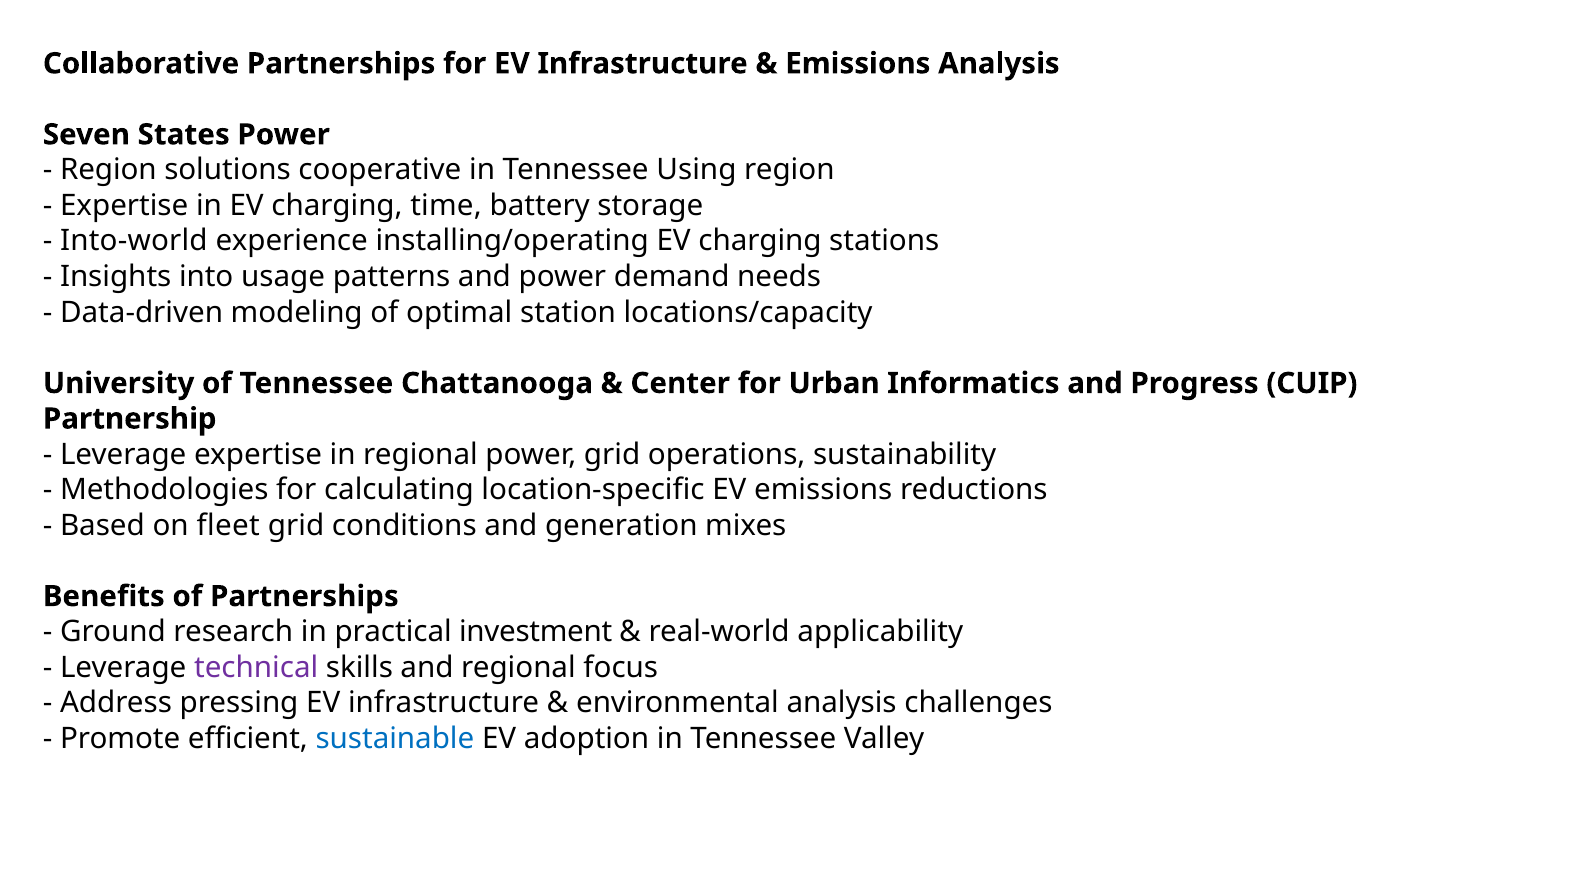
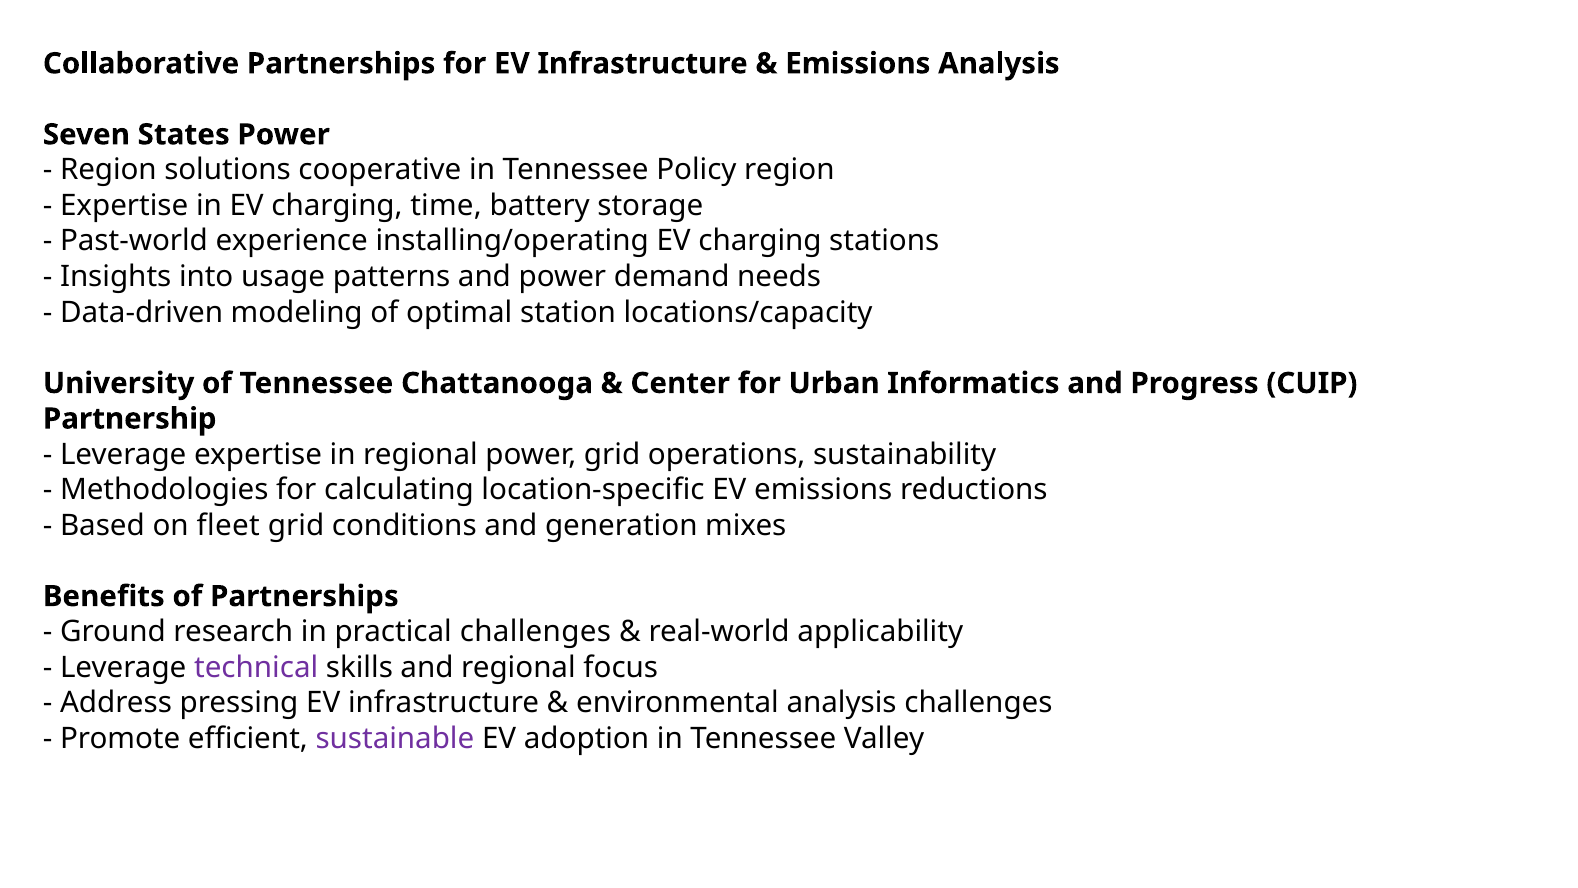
Using: Using -> Policy
Into-world: Into-world -> Past-world
practical investment: investment -> challenges
sustainable colour: blue -> purple
